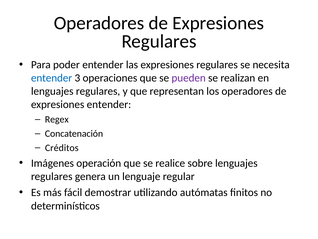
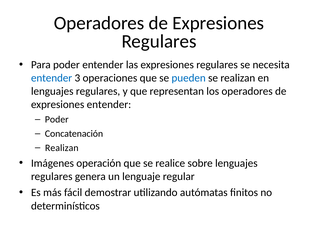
pueden colour: purple -> blue
Regex at (57, 119): Regex -> Poder
Créditos at (62, 147): Créditos -> Realizan
